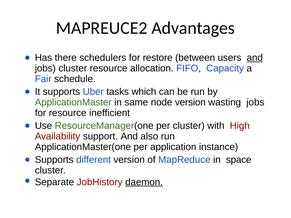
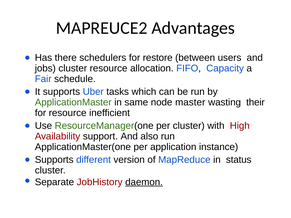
and at (255, 58) underline: present -> none
node version: version -> master
wasting jobs: jobs -> their
space: space -> status
